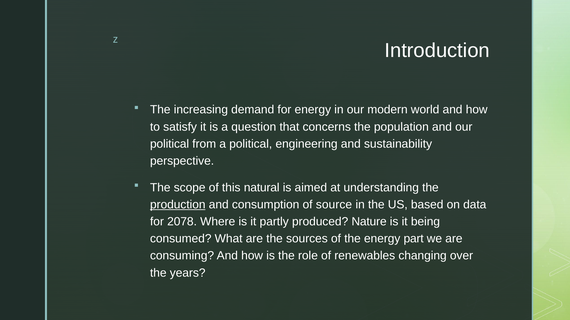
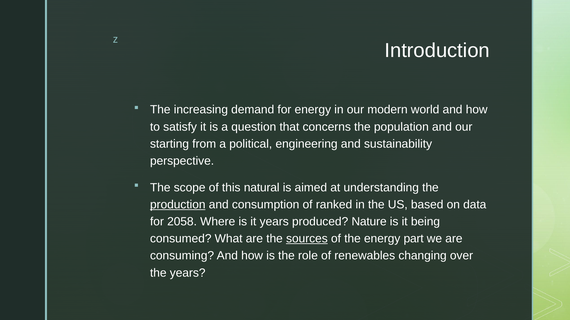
political at (170, 144): political -> starting
source: source -> ranked
2078: 2078 -> 2058
it partly: partly -> years
sources underline: none -> present
